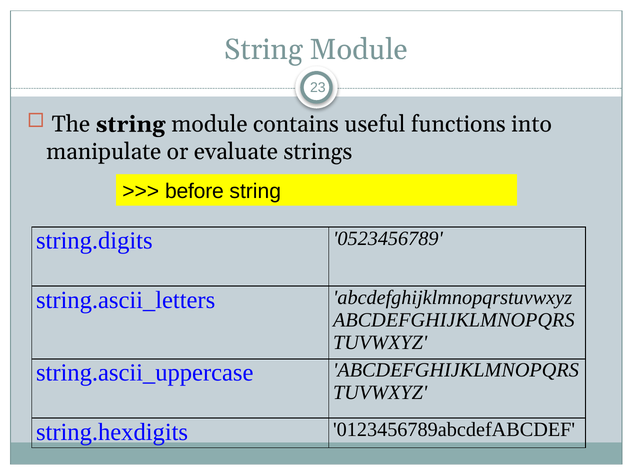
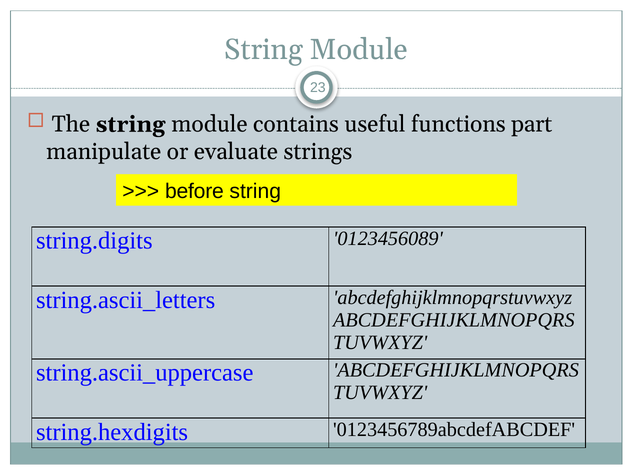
into: into -> part
0523456789: 0523456789 -> 0123456089
